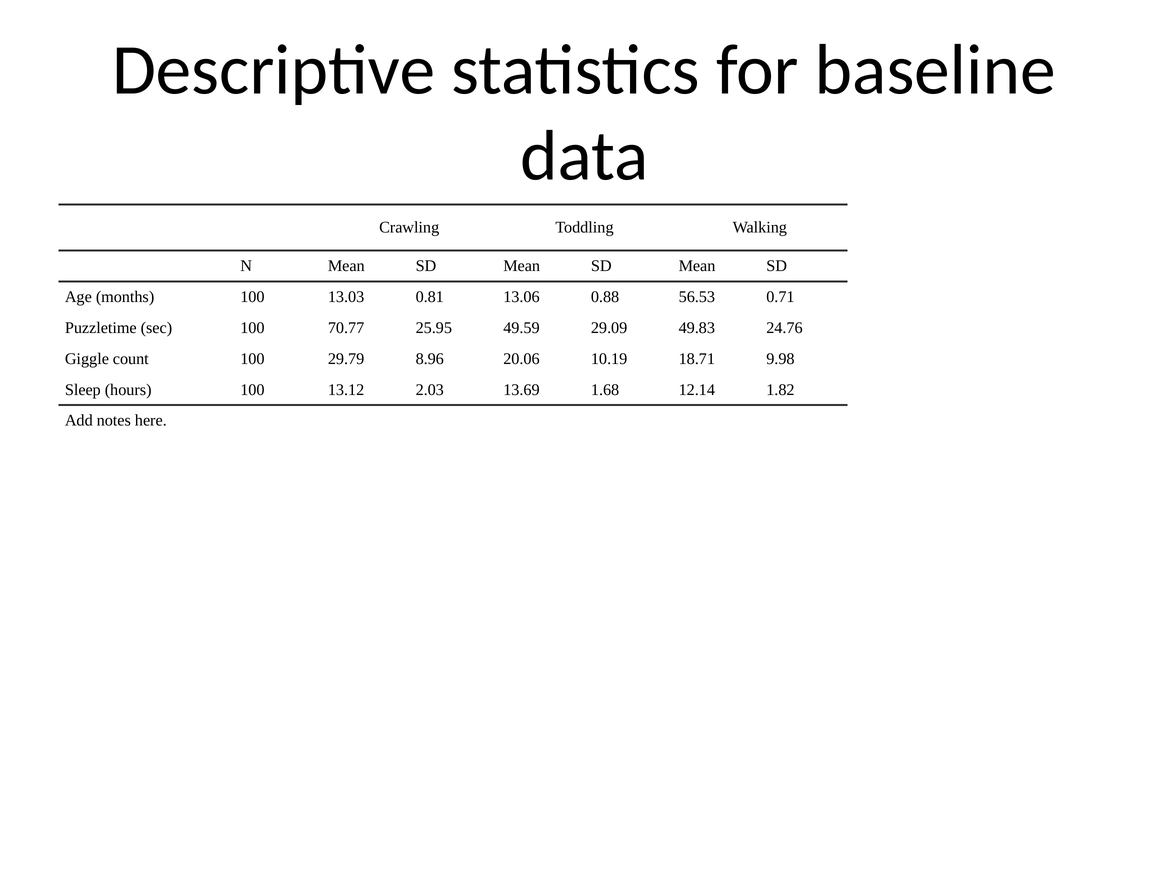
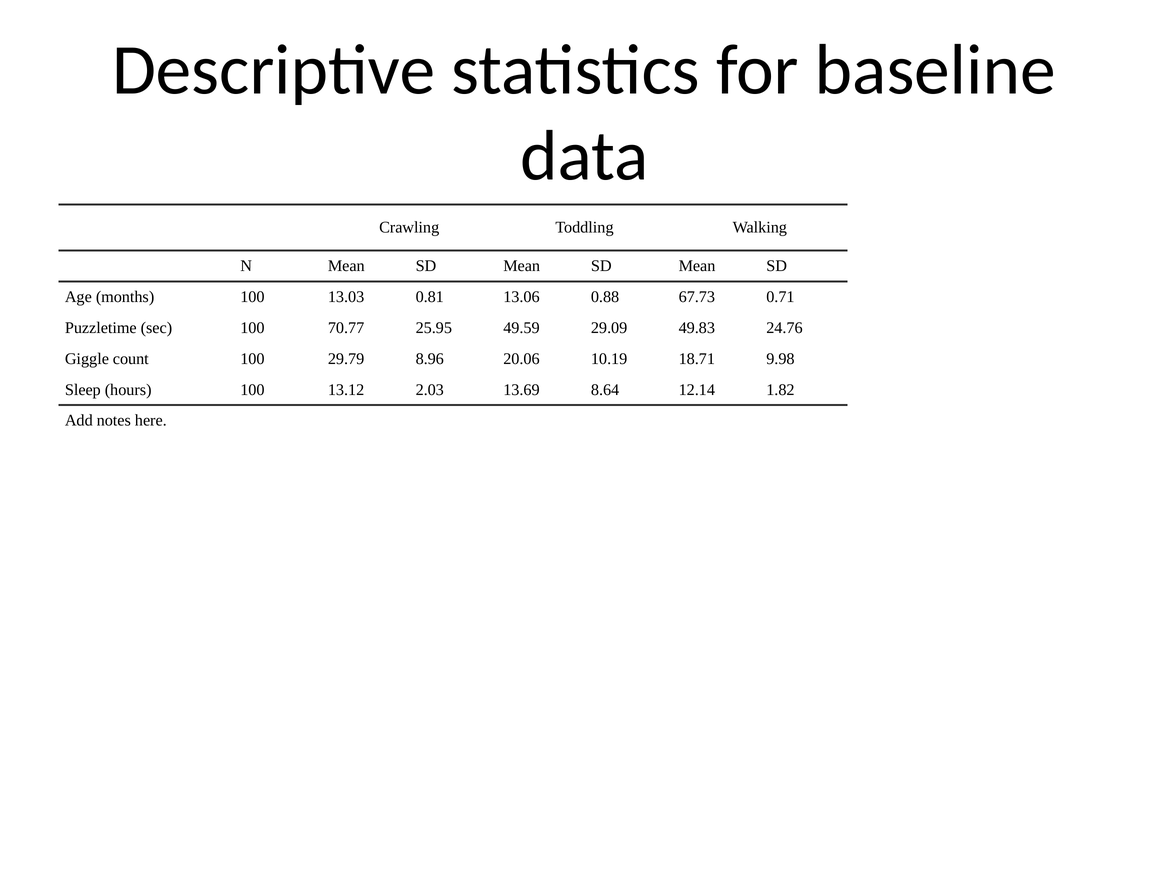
56.53: 56.53 -> 67.73
1.68: 1.68 -> 8.64
